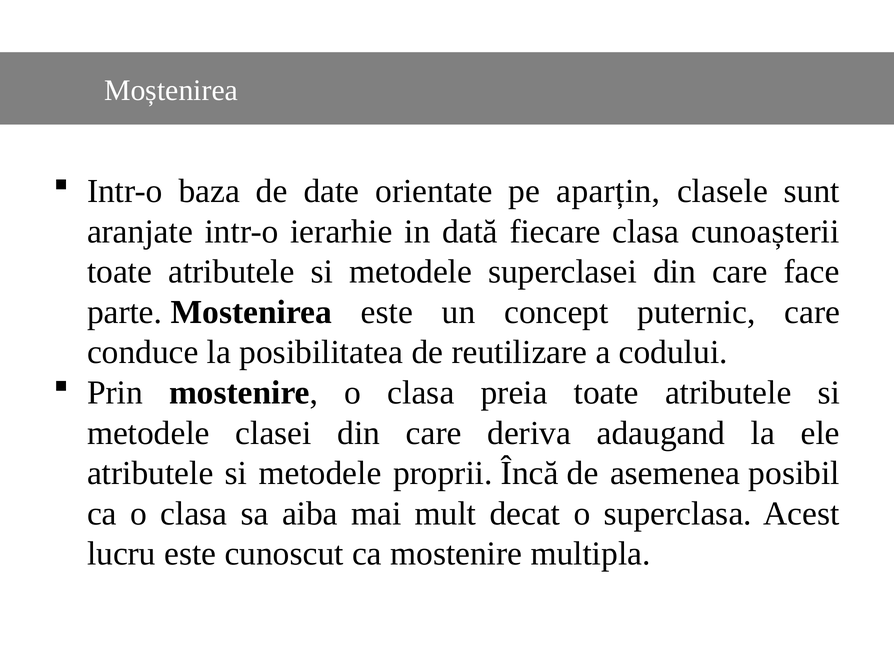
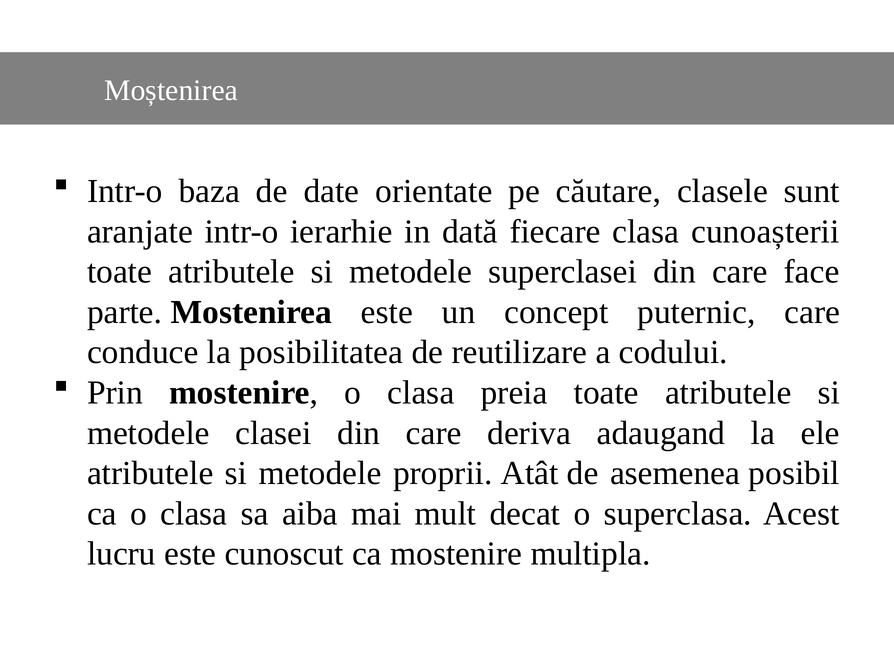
aparțin: aparțin -> căutare
Încă: Încă -> Atât
